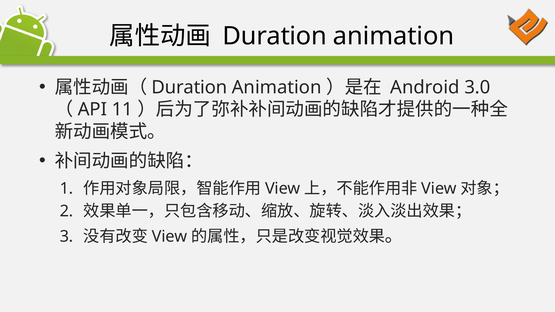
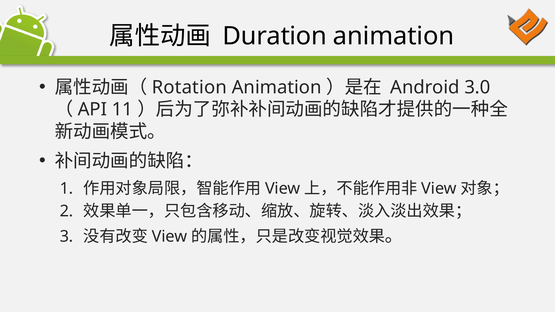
Duration at (189, 87): Duration -> Rotation
